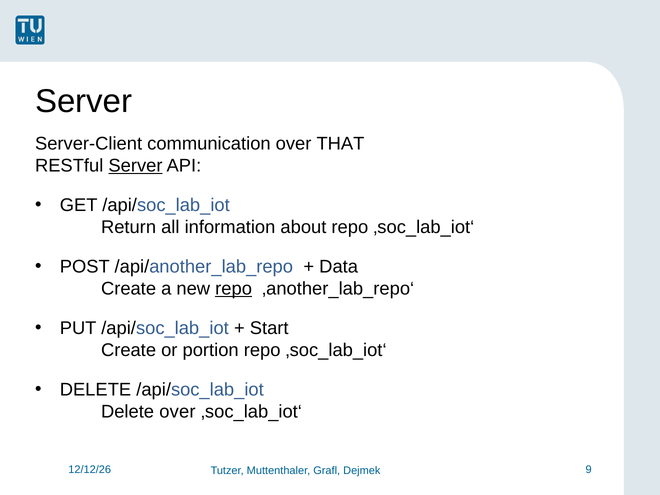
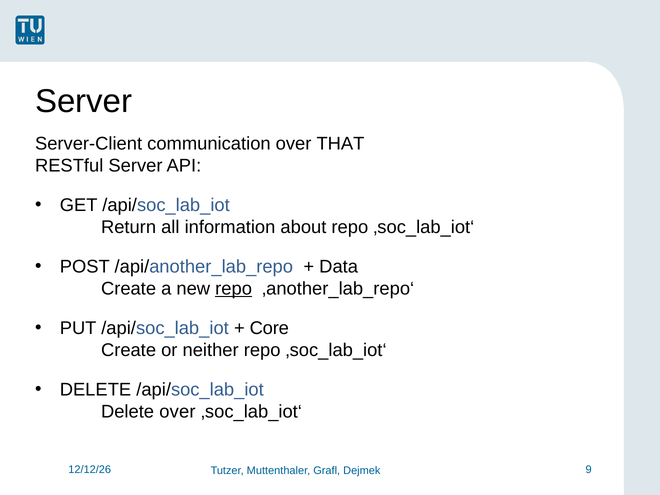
Server at (136, 165) underline: present -> none
Start: Start -> Core
portion: portion -> neither
